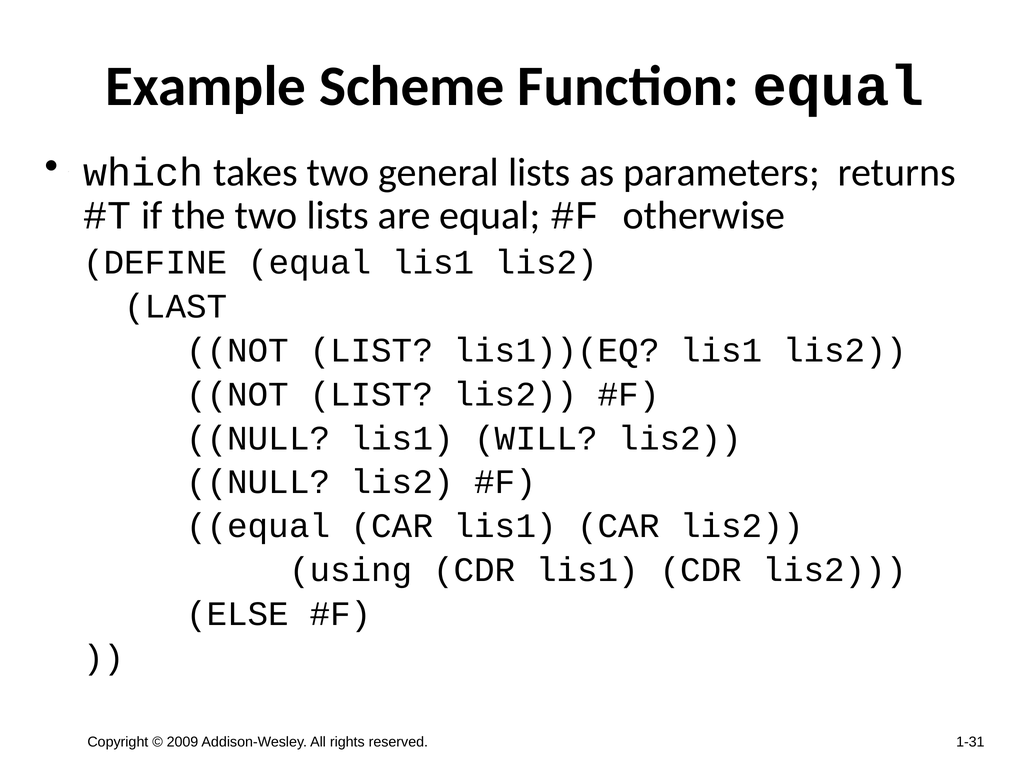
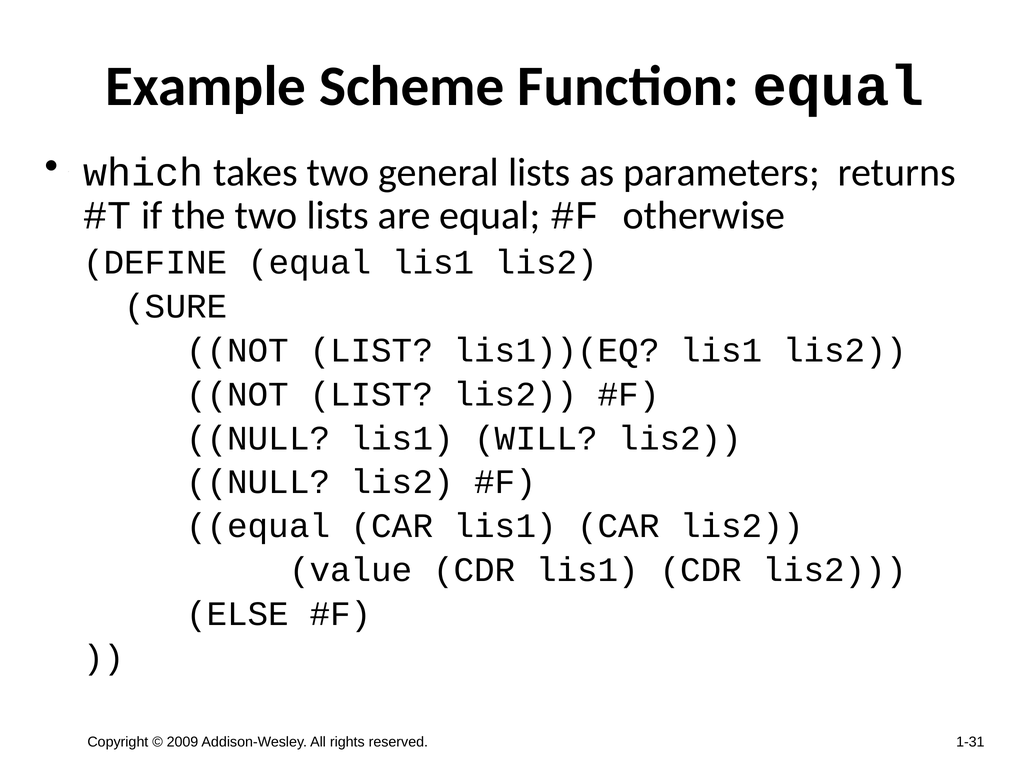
LAST: LAST -> SURE
using: using -> value
